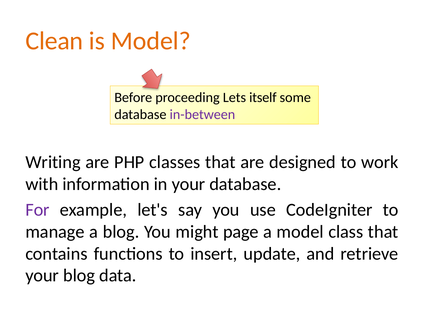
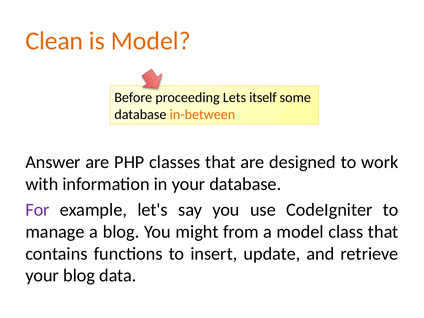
in-between colour: purple -> orange
Writing: Writing -> Answer
page: page -> from
